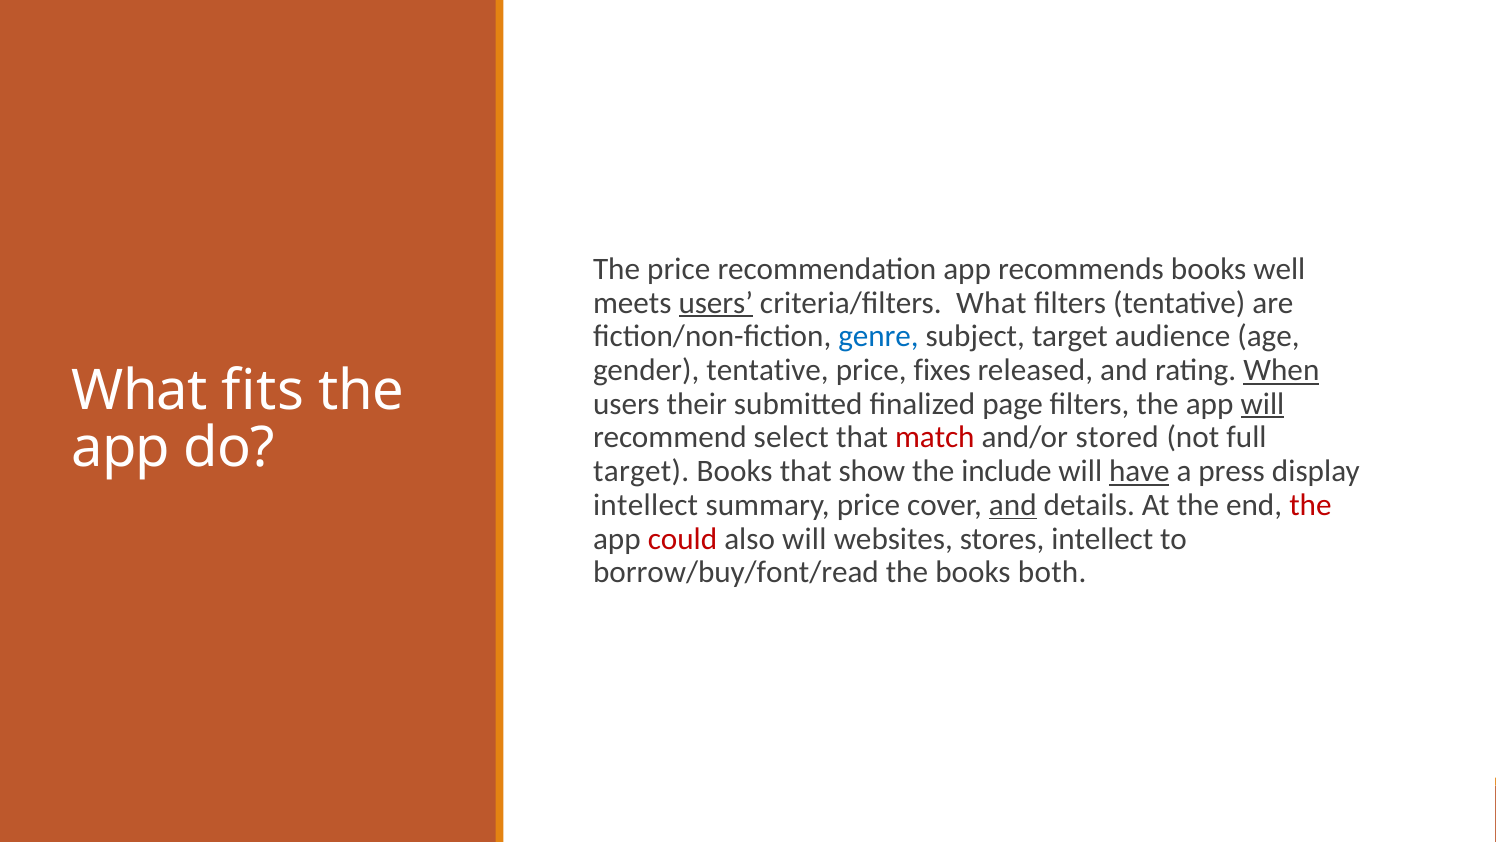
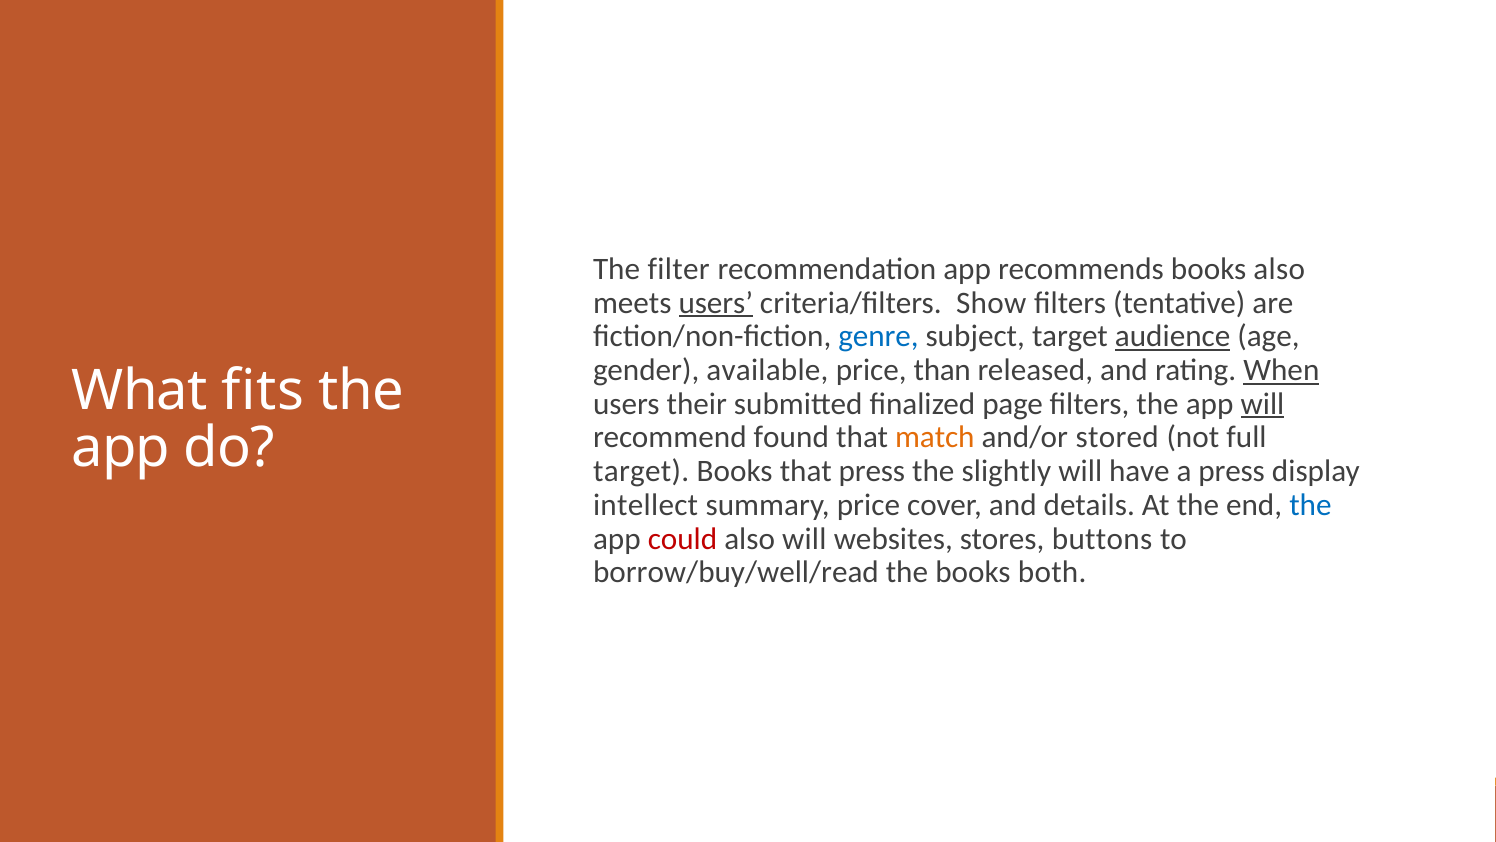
The price: price -> filter
books well: well -> also
criteria/filters What: What -> Show
audience underline: none -> present
gender tentative: tentative -> available
fixes: fixes -> than
select: select -> found
match colour: red -> orange
that show: show -> press
include: include -> slightly
have underline: present -> none
and at (1013, 505) underline: present -> none
the at (1310, 505) colour: red -> blue
stores intellect: intellect -> buttons
borrow/buy/font/read: borrow/buy/font/read -> borrow/buy/well/read
